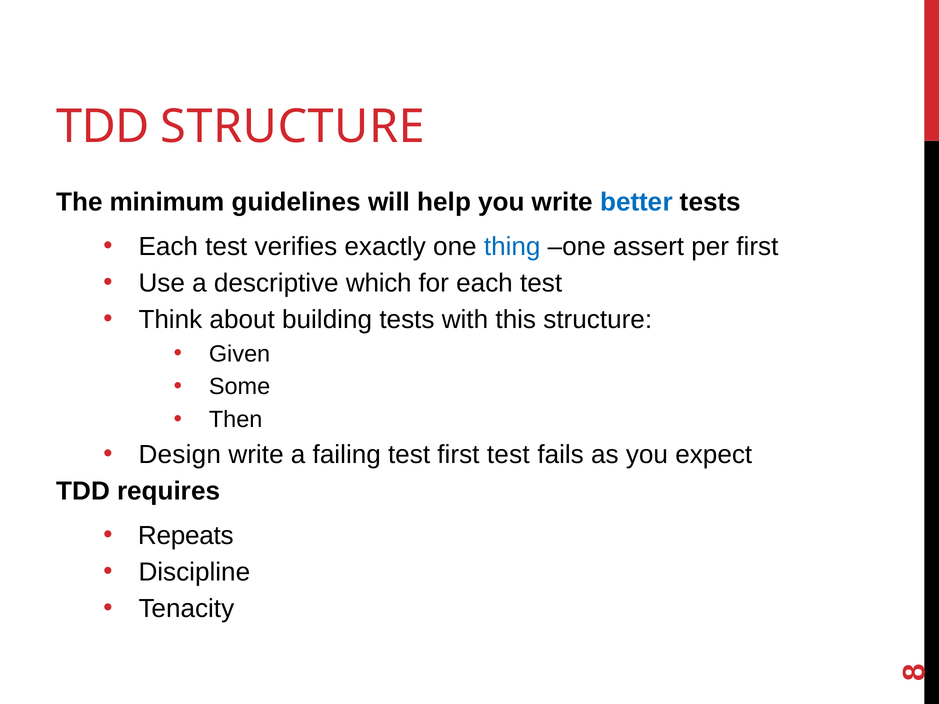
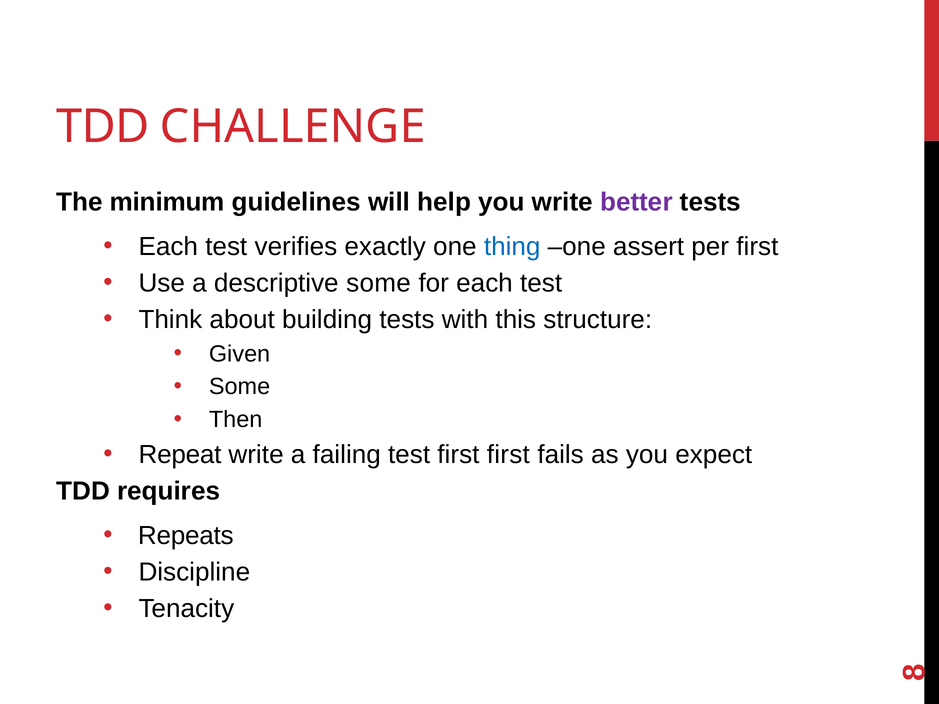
TDD STRUCTURE: STRUCTURE -> CHALLENGE
better colour: blue -> purple
descriptive which: which -> some
Design: Design -> Repeat
first test: test -> first
